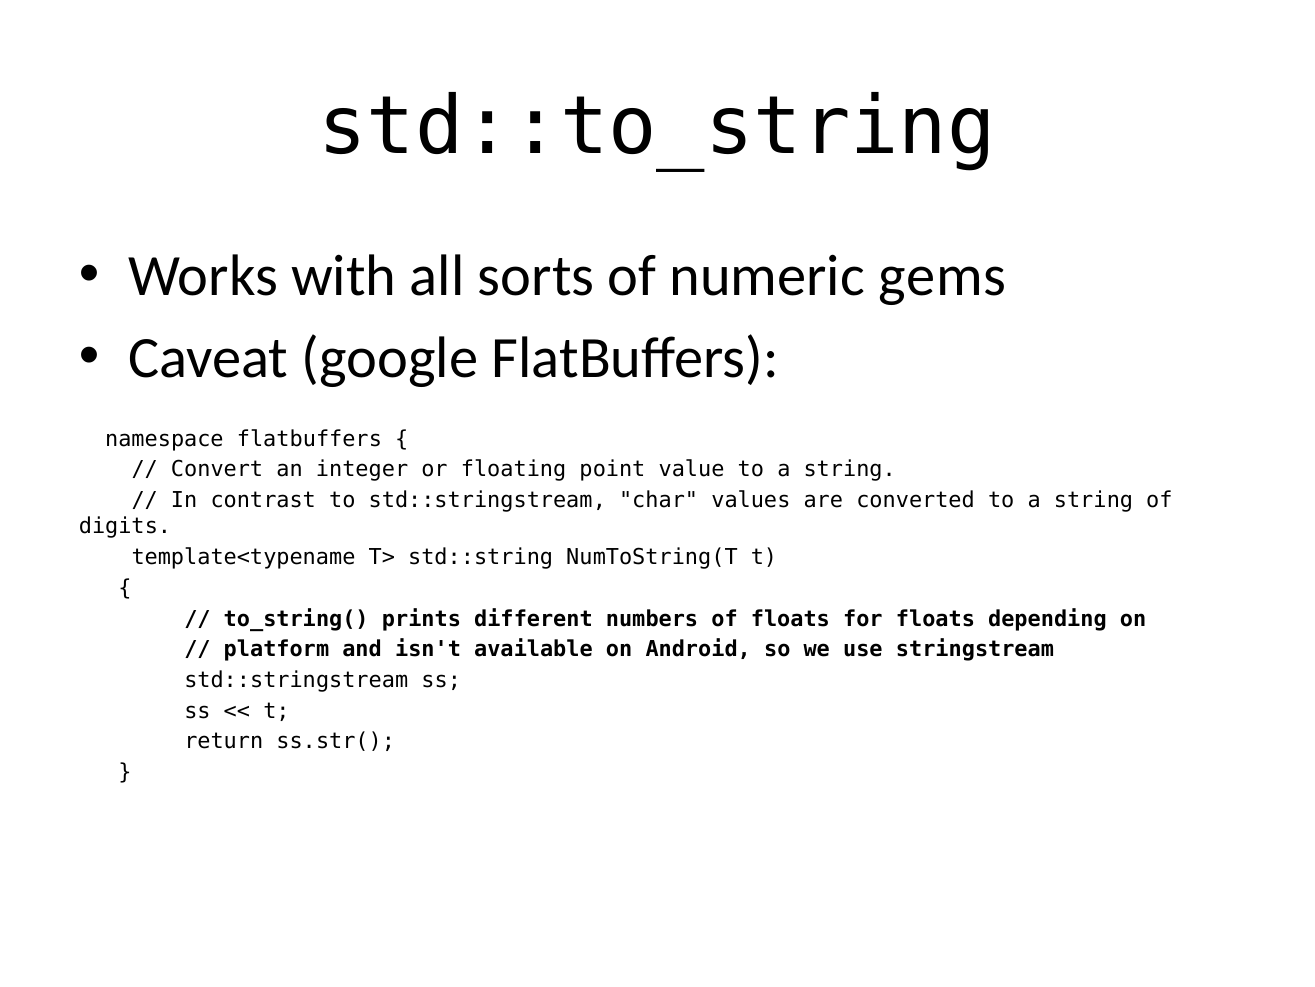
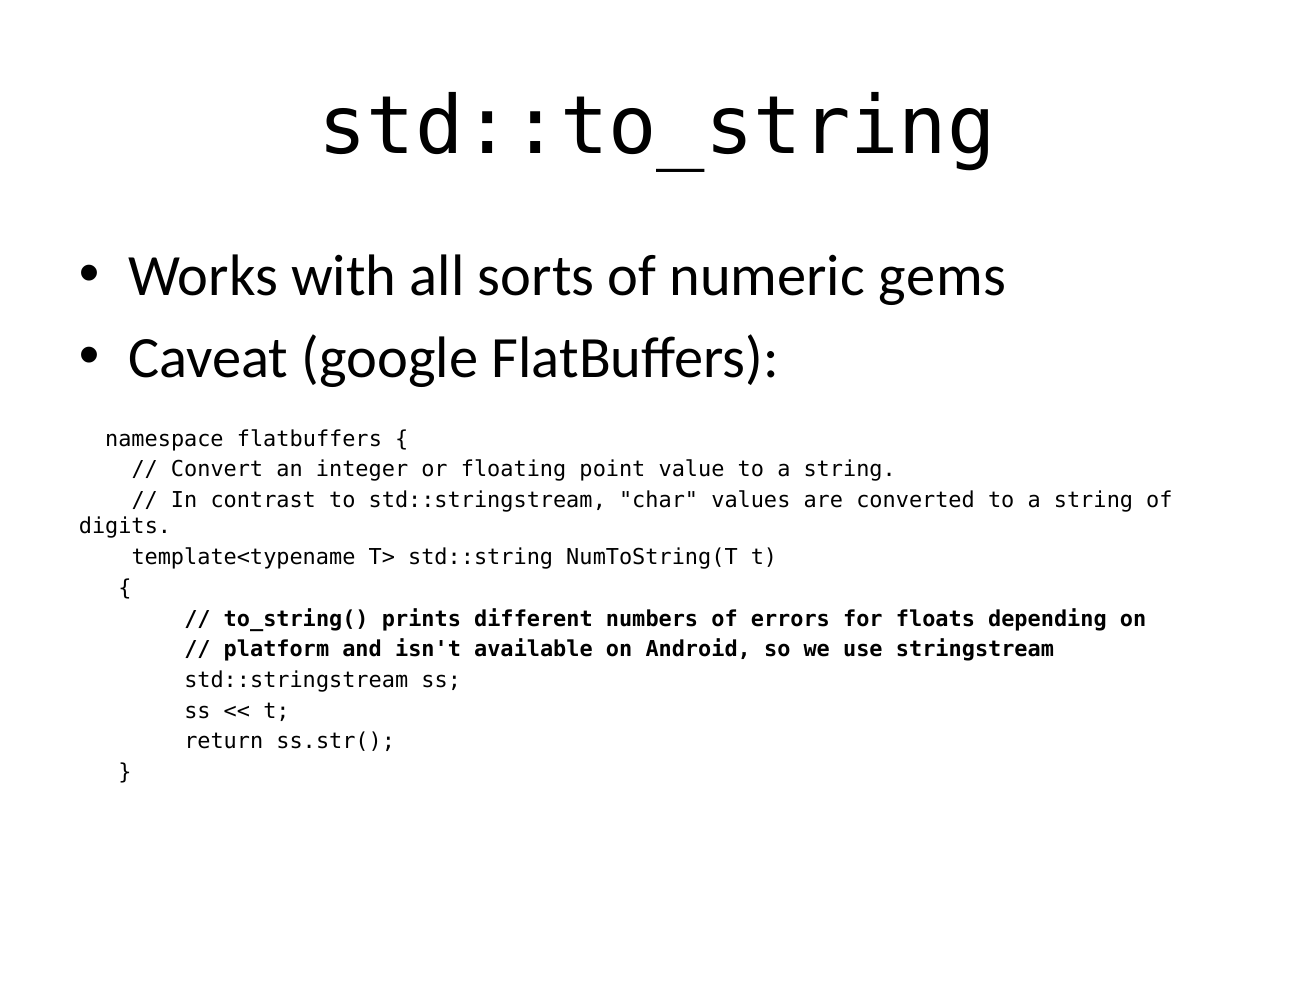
of floats: floats -> errors
